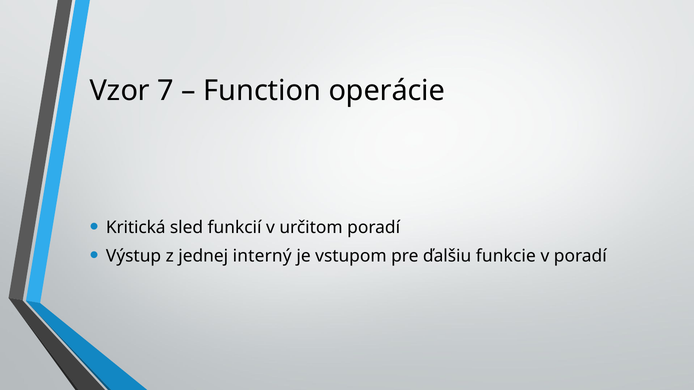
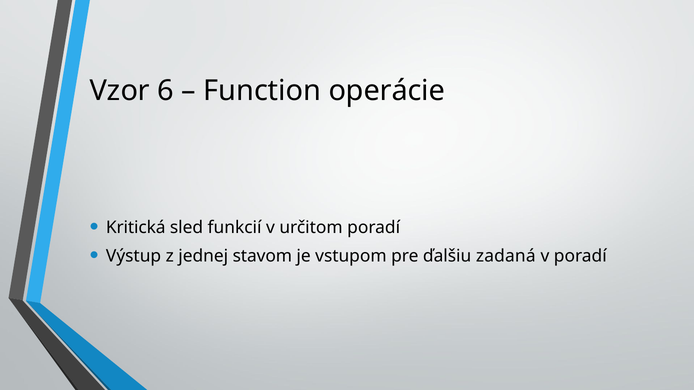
7: 7 -> 6
interný: interný -> stavom
funkcie: funkcie -> zadaná
